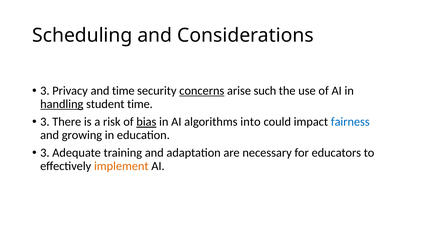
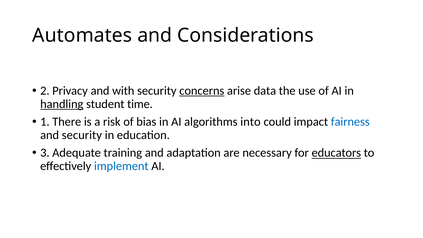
Scheduling: Scheduling -> Automates
3 at (45, 91): 3 -> 2
and time: time -> with
such: such -> data
3 at (45, 122): 3 -> 1
bias underline: present -> none
and growing: growing -> security
educators underline: none -> present
implement colour: orange -> blue
